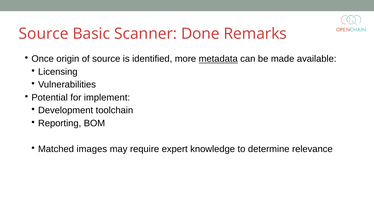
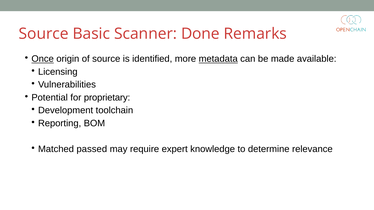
Once underline: none -> present
implement: implement -> proprietary
images: images -> passed
